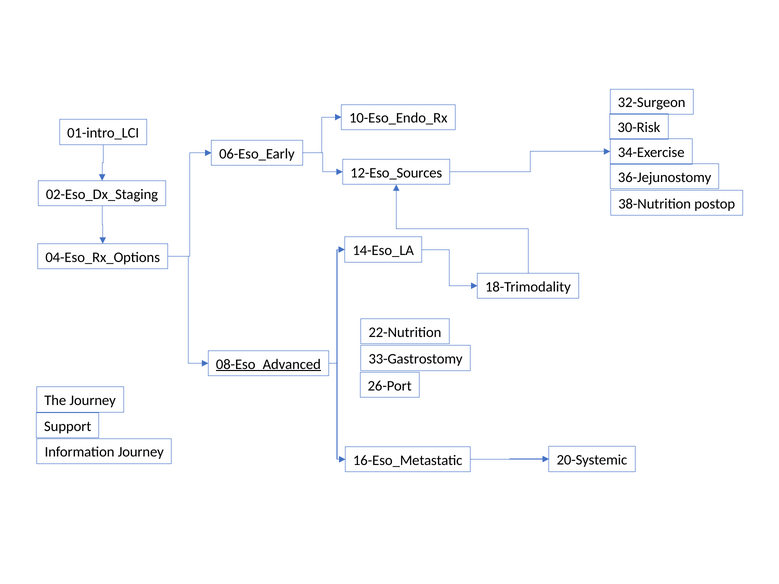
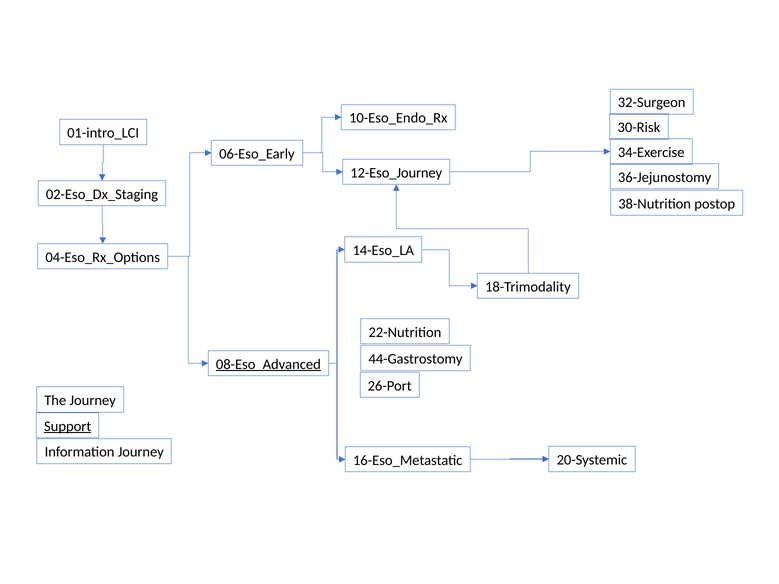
12-Eso_Sources: 12-Eso_Sources -> 12-Eso_Journey
33-Gastrostomy: 33-Gastrostomy -> 44-Gastrostomy
Support underline: none -> present
